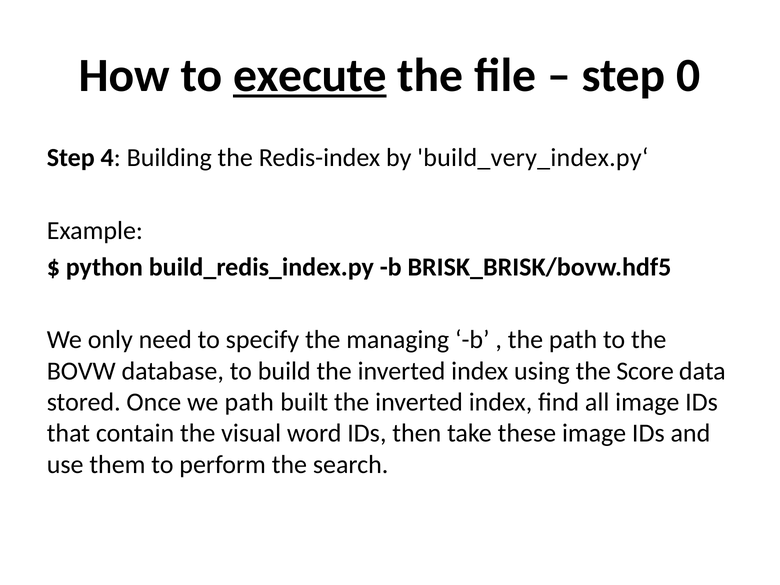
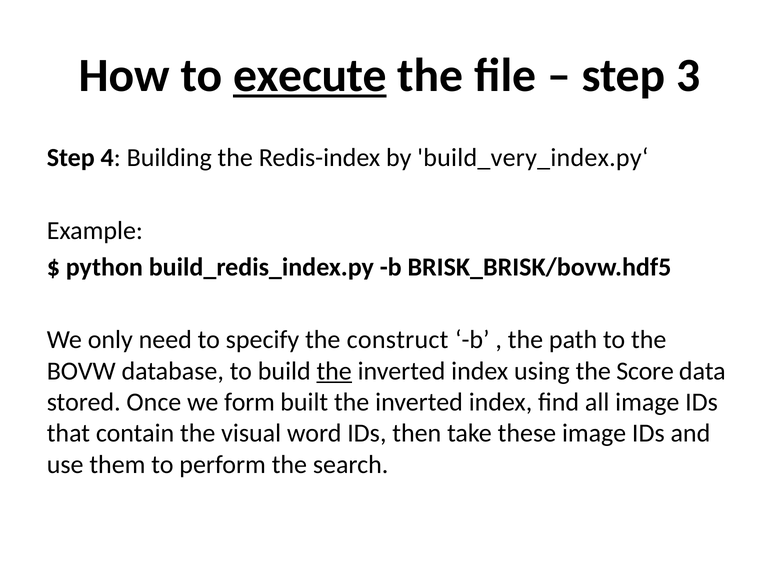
0: 0 -> 3
managing: managing -> construct
the at (334, 371) underline: none -> present
we path: path -> form
